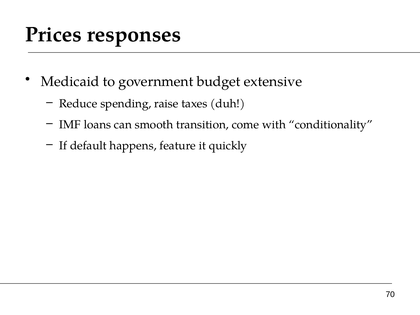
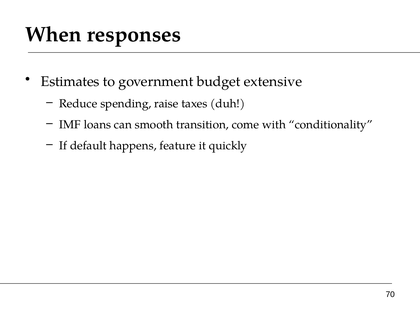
Prices: Prices -> When
Medicaid: Medicaid -> Estimates
